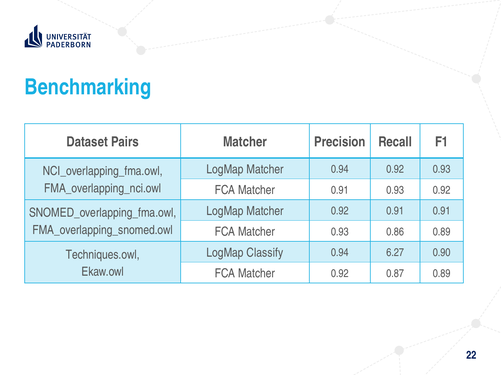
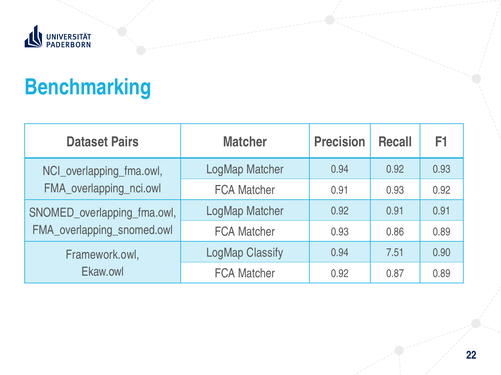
6.27: 6.27 -> 7.51
Techniques.owl: Techniques.owl -> Framework.owl
